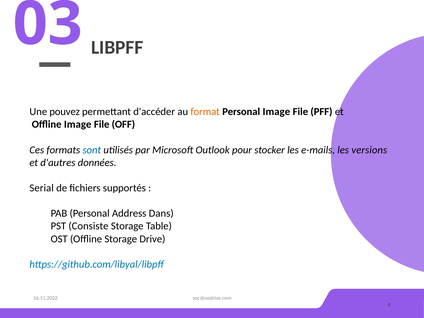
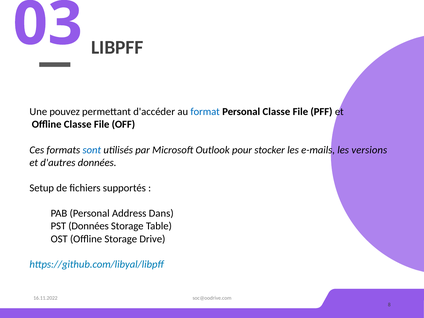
format colour: orange -> blue
Personal Image: Image -> Classe
Offline Image: Image -> Classe
Serial: Serial -> Setup
PST Consiste: Consiste -> Données
